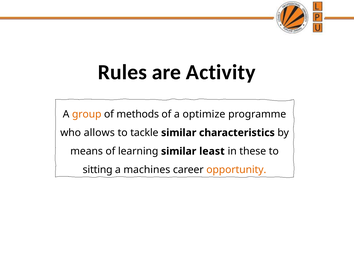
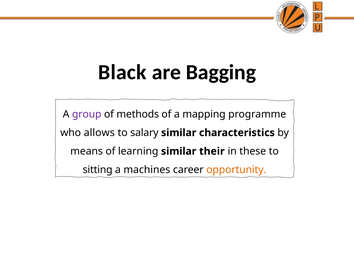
Rules: Rules -> Black
Activity: Activity -> Bagging
group colour: orange -> purple
optimize: optimize -> mapping
tackle: tackle -> salary
least: least -> their
